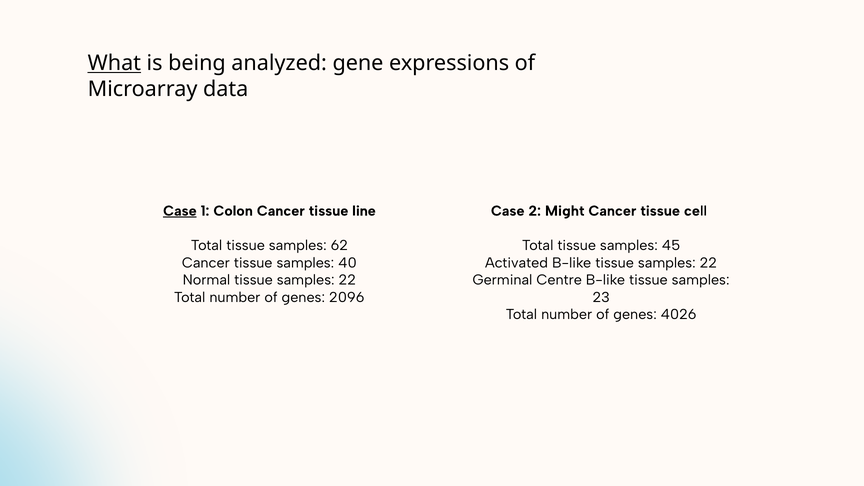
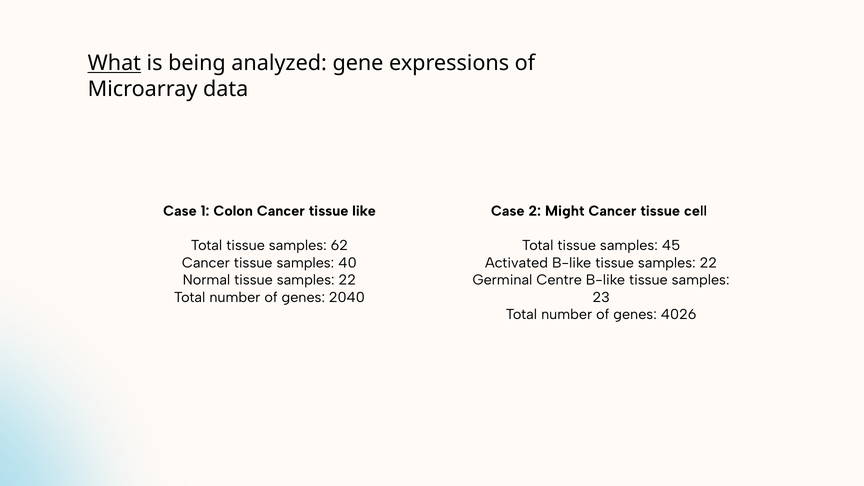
Case at (180, 211) underline: present -> none
line: line -> like
2096: 2096 -> 2040
